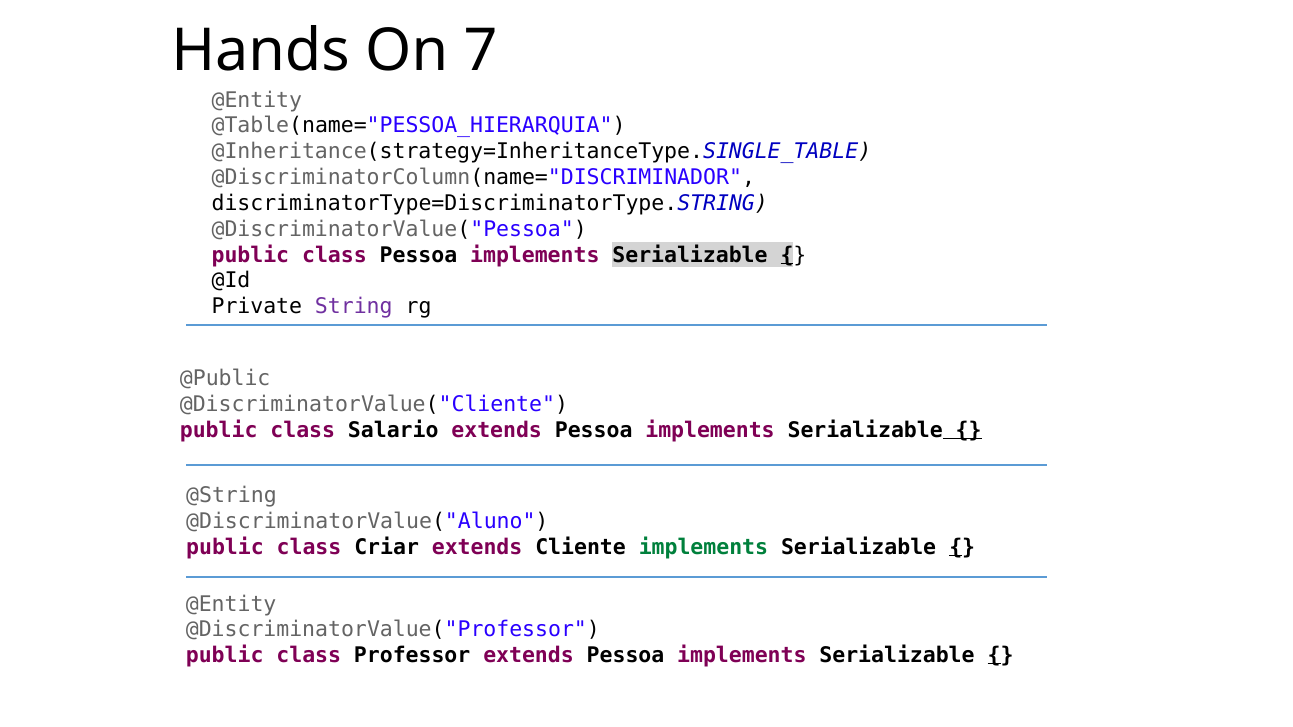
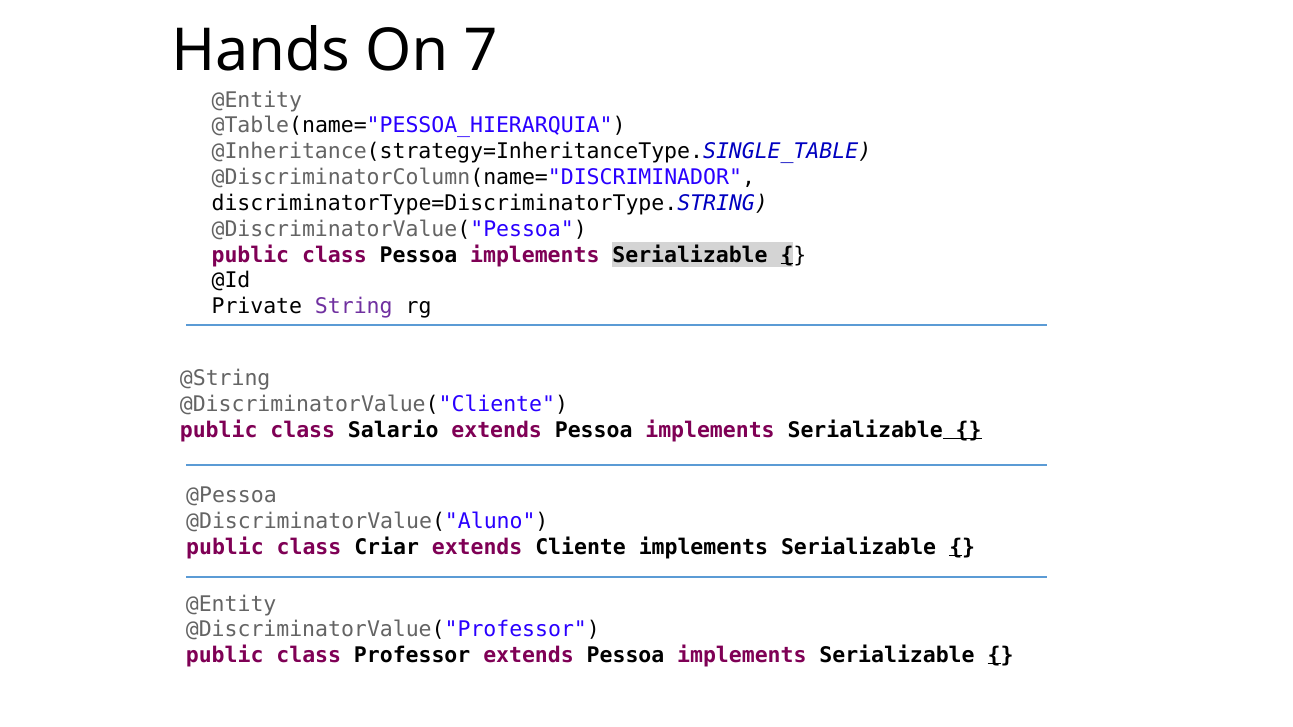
@Public: @Public -> @String
@String: @String -> @Pessoa
implements at (703, 547) colour: green -> black
